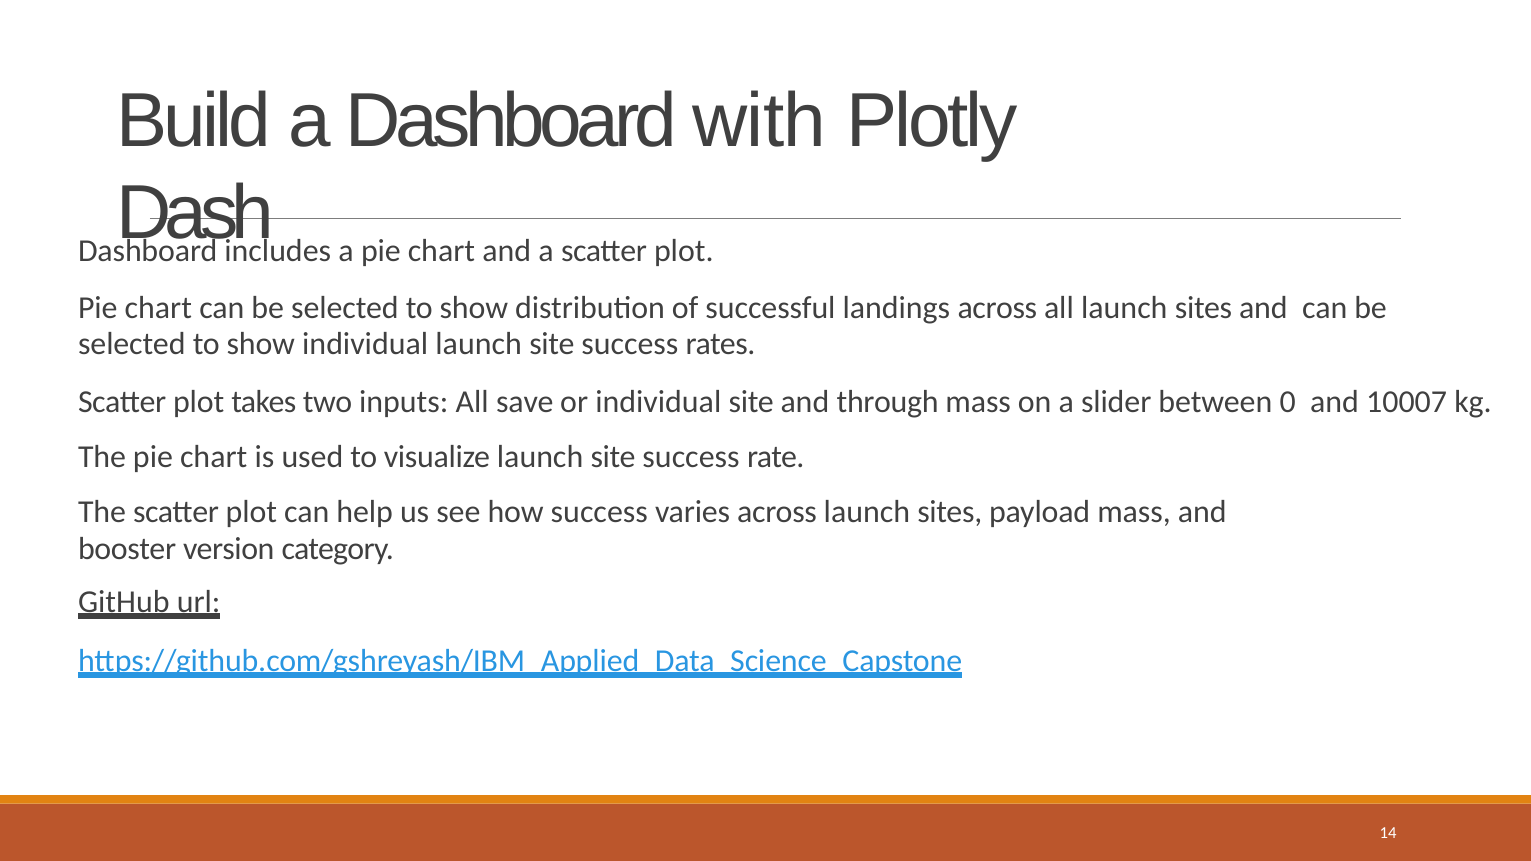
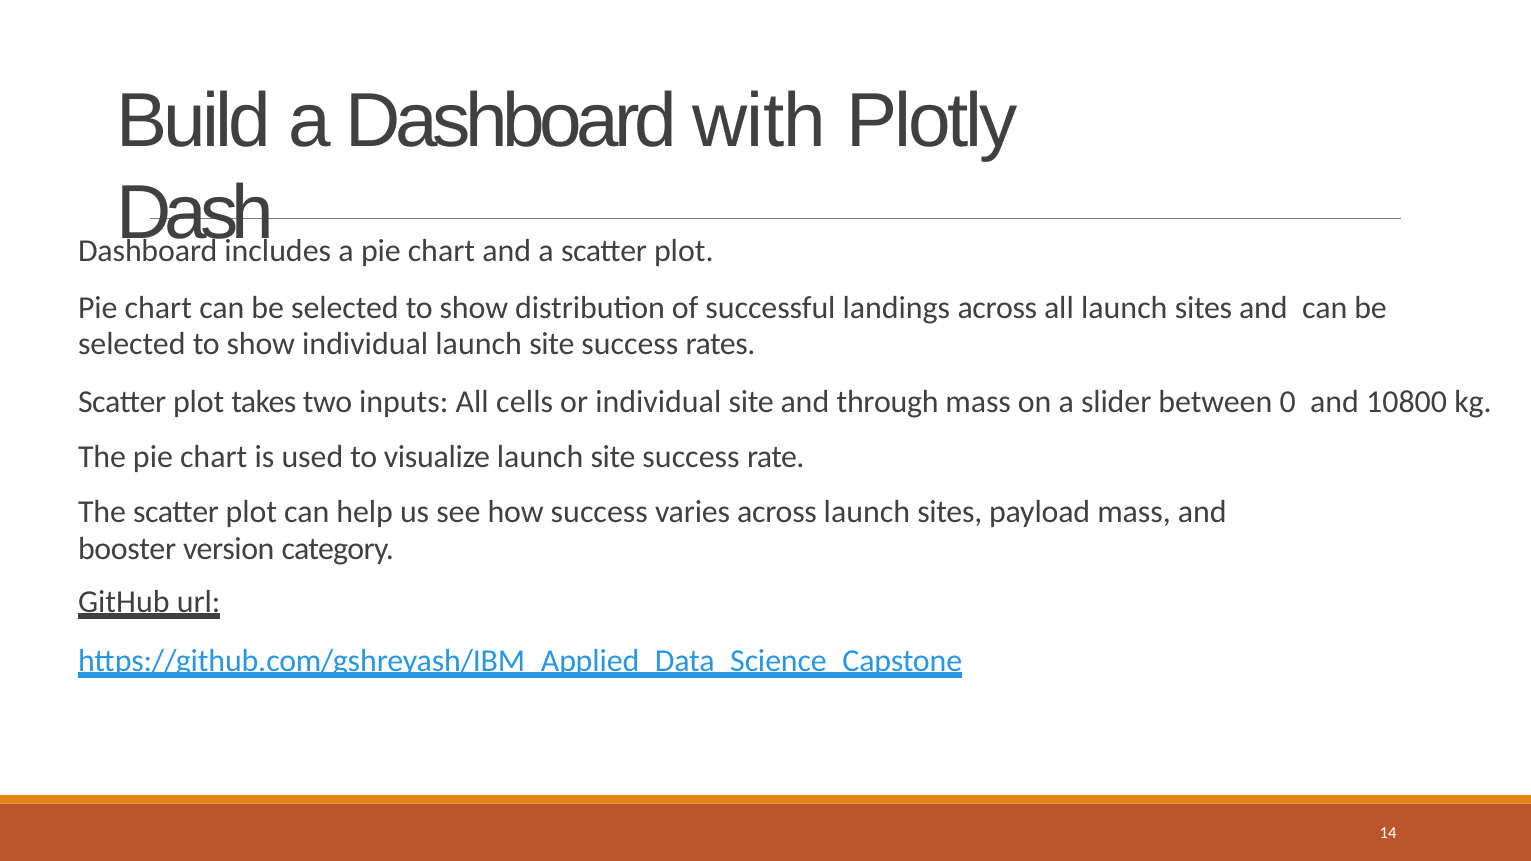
save: save -> cells
10007: 10007 -> 10800
